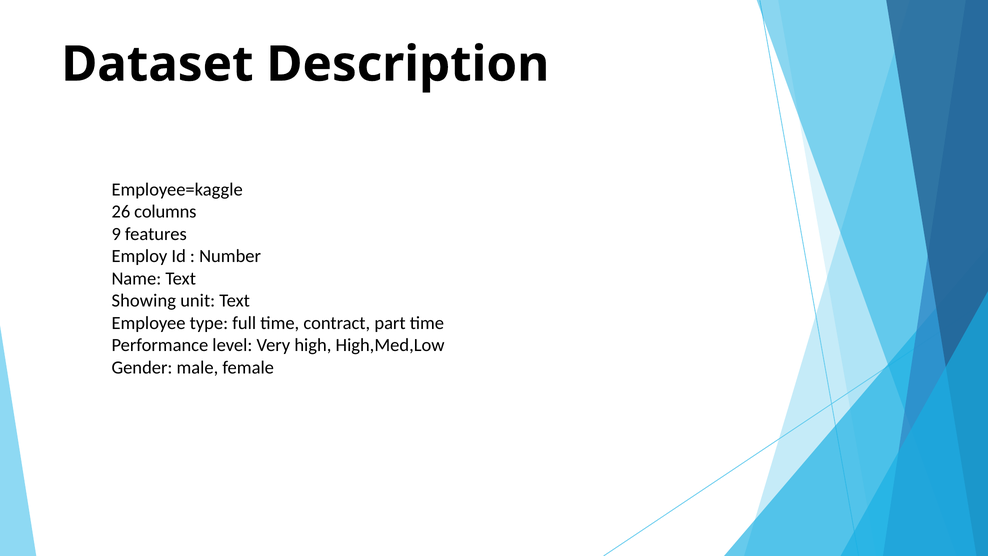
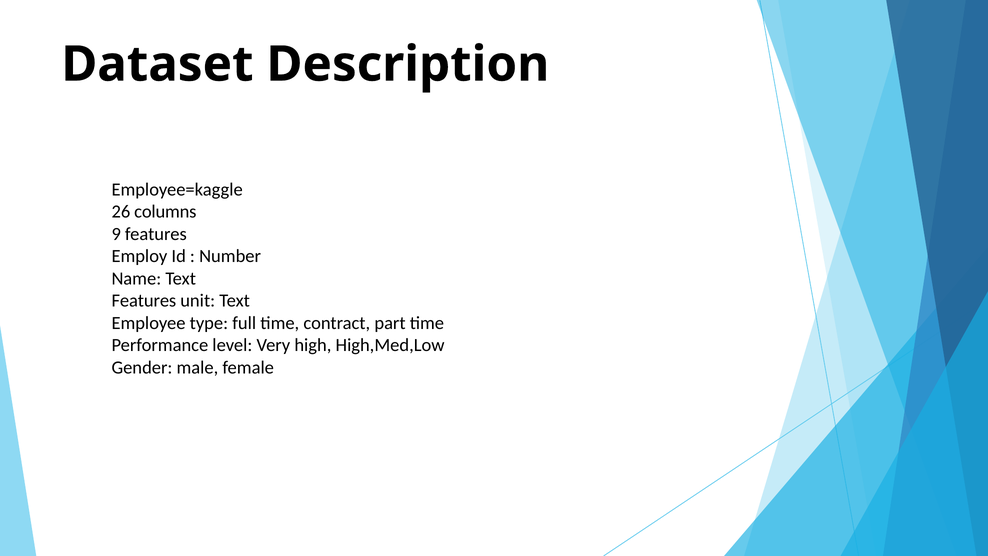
Showing at (144, 301): Showing -> Features
